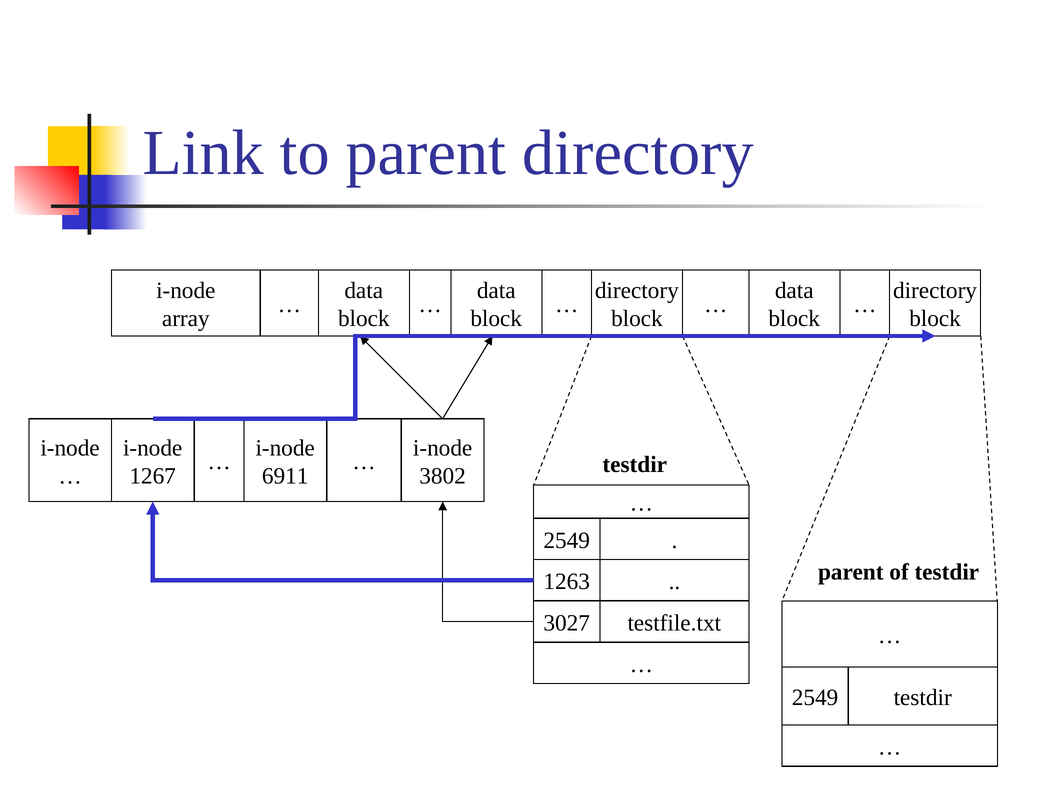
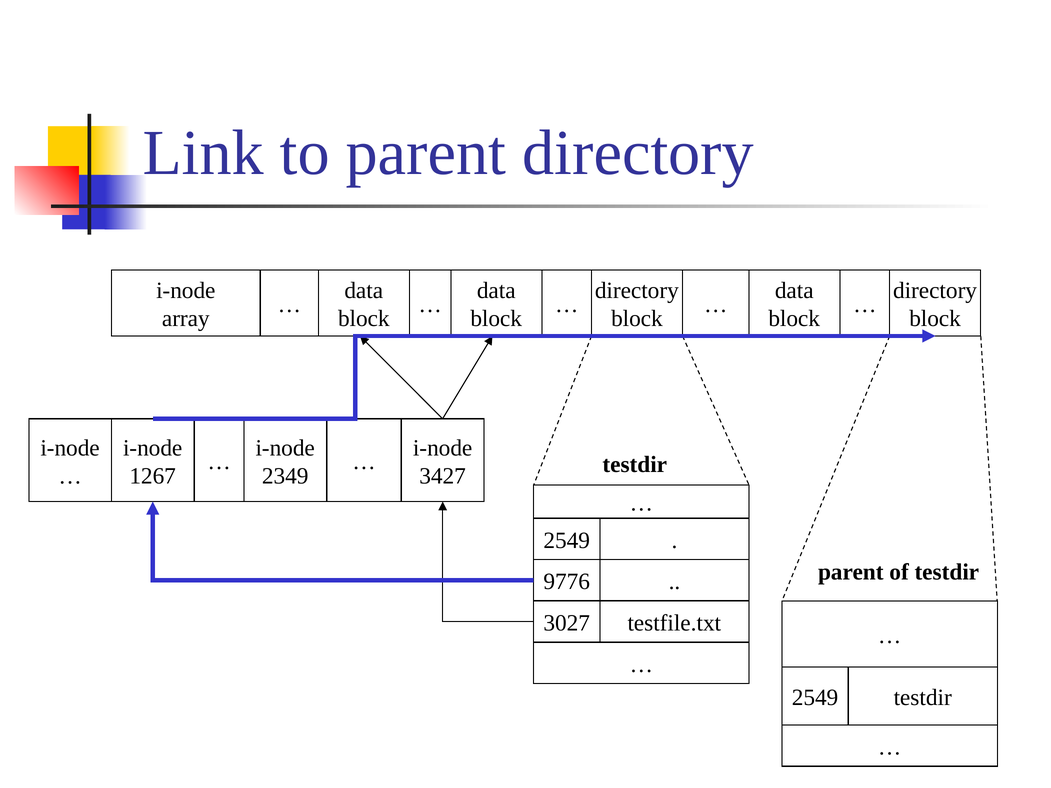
6911: 6911 -> 2349
3802: 3802 -> 3427
1263: 1263 -> 9776
